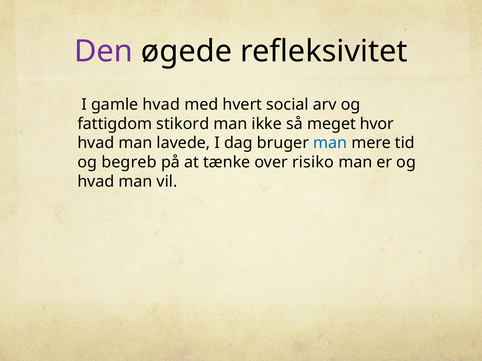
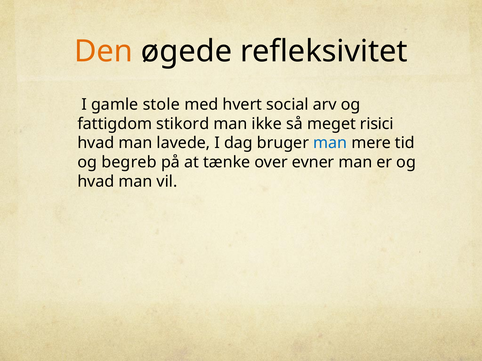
Den colour: purple -> orange
gamle hvad: hvad -> stole
hvor: hvor -> risici
risiko: risiko -> evner
